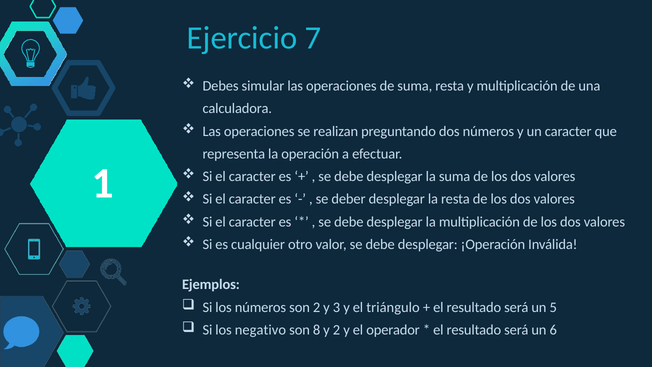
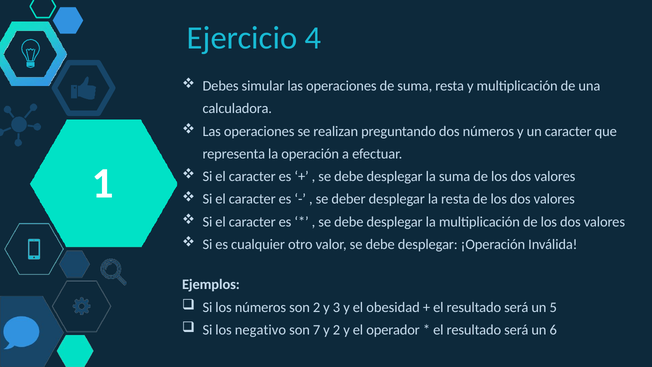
7: 7 -> 4
triángulo: triángulo -> obesidad
8: 8 -> 7
